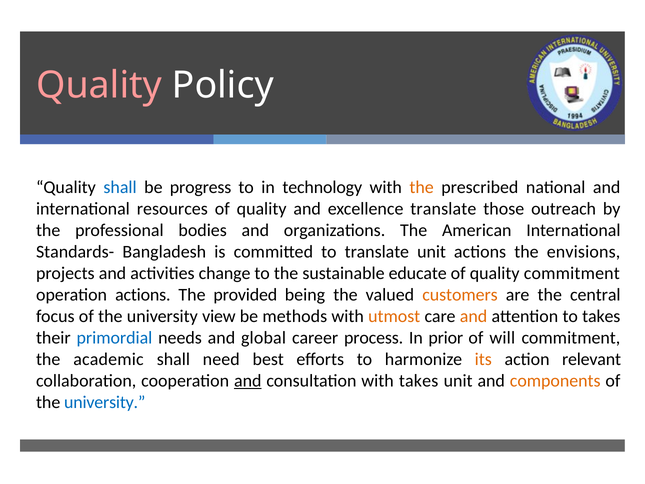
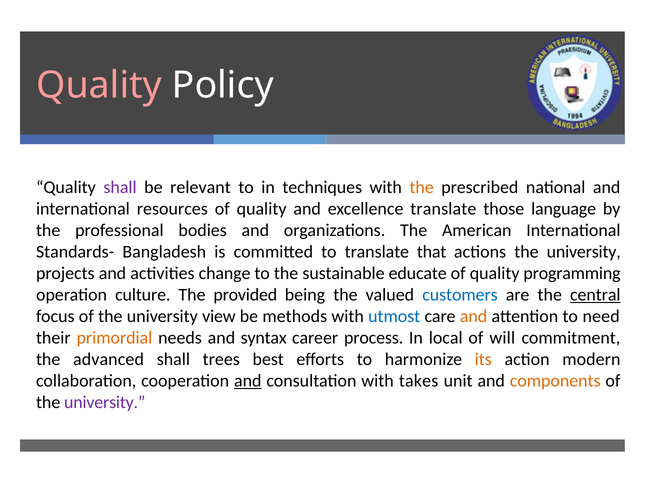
shall at (120, 187) colour: blue -> purple
progress: progress -> relevant
technology: technology -> techniques
outreach: outreach -> language
translate unit: unit -> that
actions the envisions: envisions -> university
quality commitment: commitment -> programming
operation actions: actions -> culture
customers colour: orange -> blue
central underline: none -> present
utmost colour: orange -> blue
to takes: takes -> need
primordial colour: blue -> orange
global: global -> syntax
prior: prior -> local
academic: academic -> advanced
need: need -> trees
relevant: relevant -> modern
university at (105, 402) colour: blue -> purple
